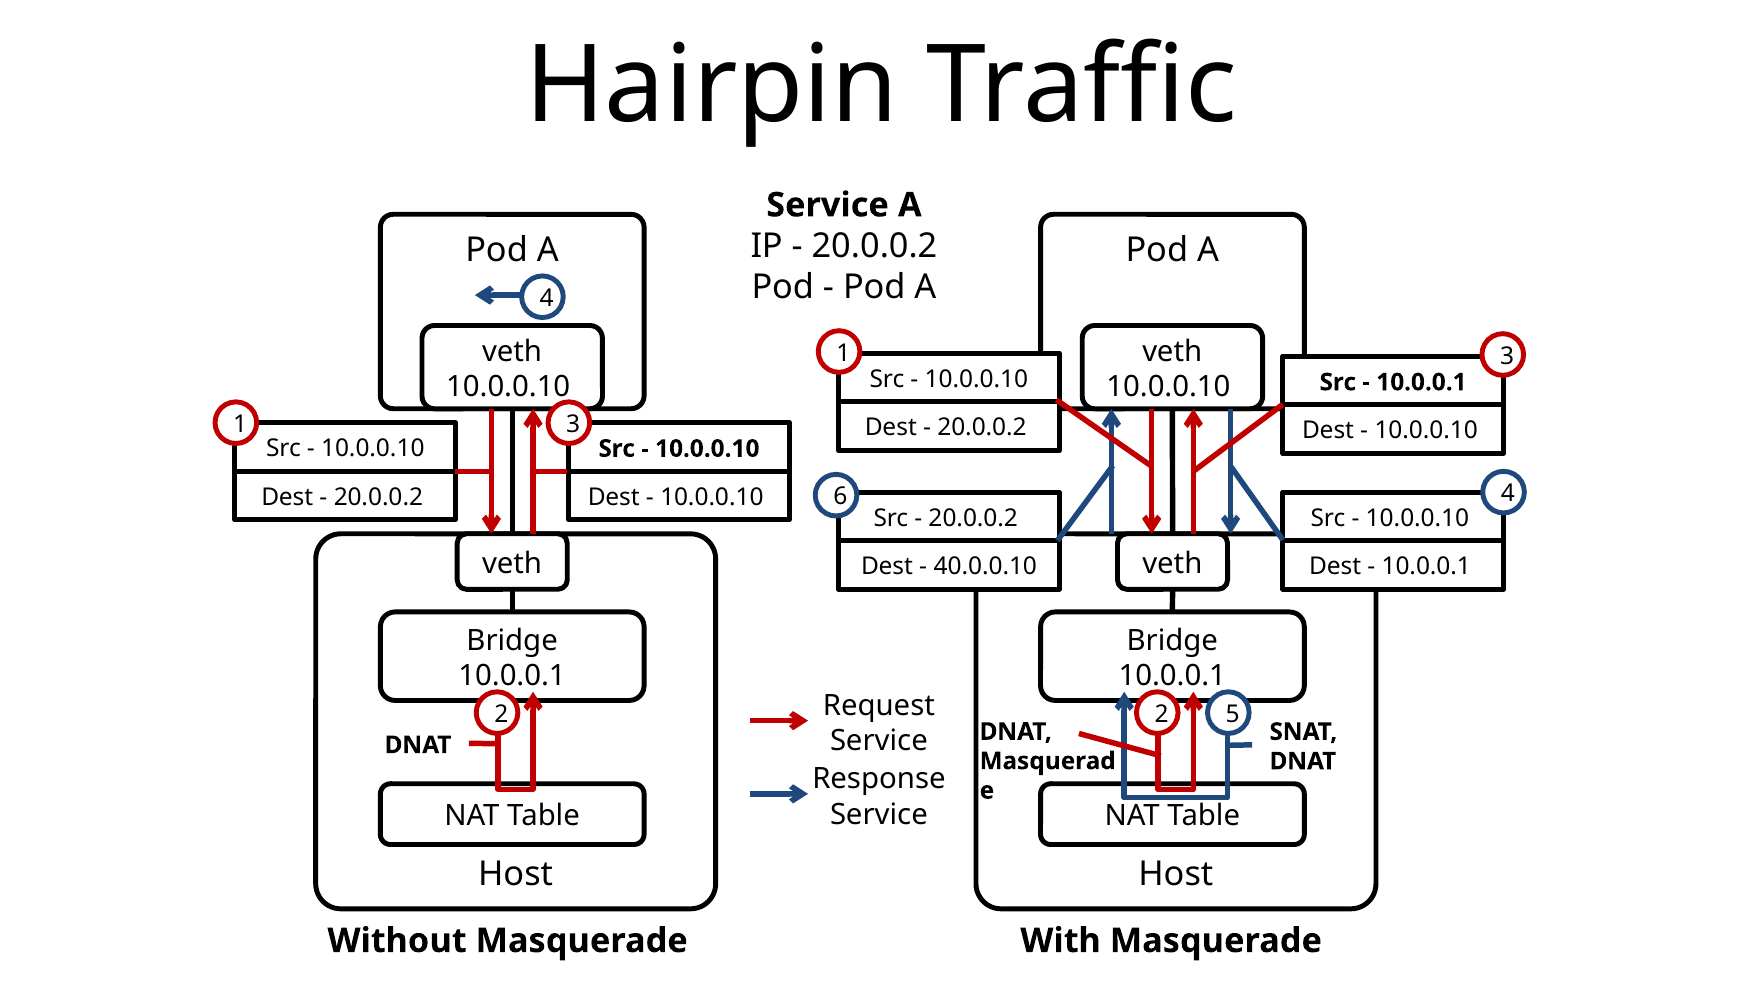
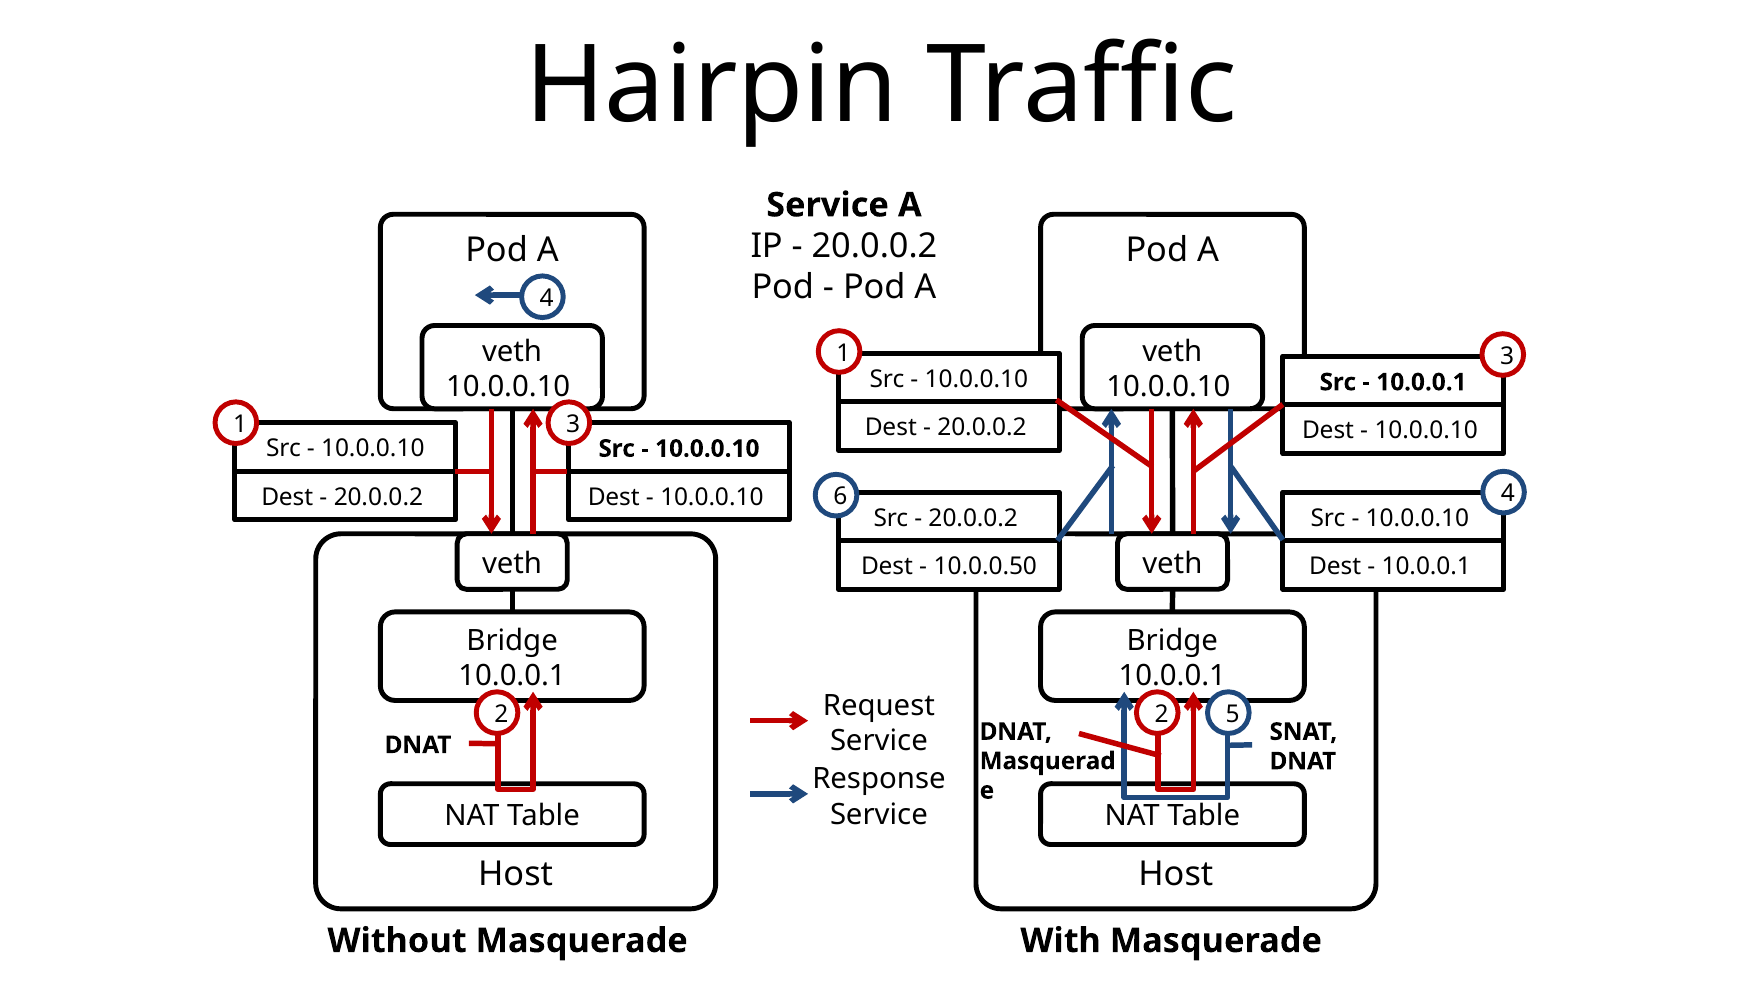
40.0.0.10: 40.0.0.10 -> 10.0.0.50
